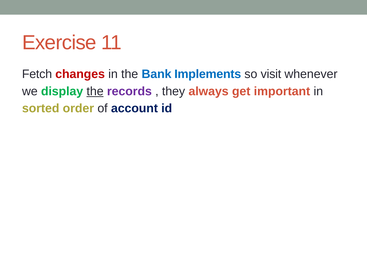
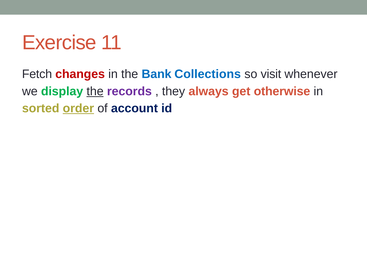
Implements: Implements -> Collections
important: important -> otherwise
order underline: none -> present
